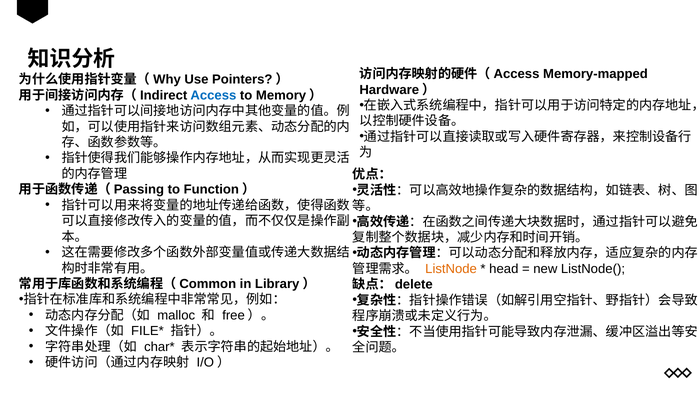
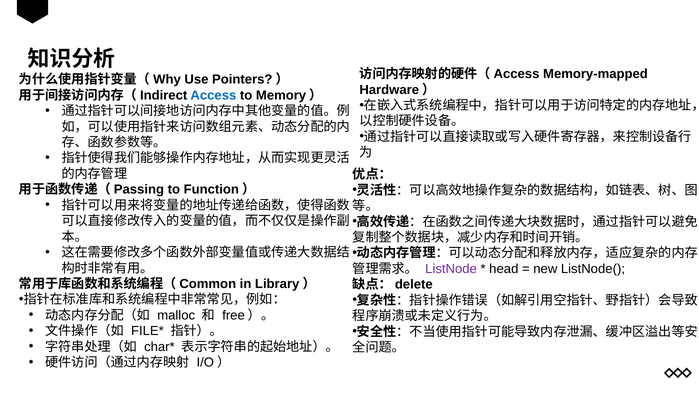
ListNode colour: orange -> purple
